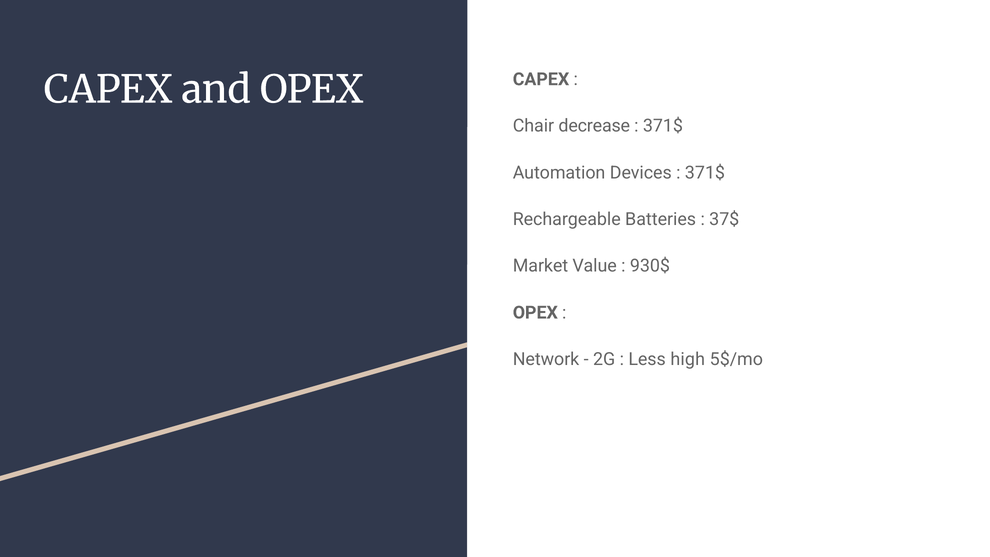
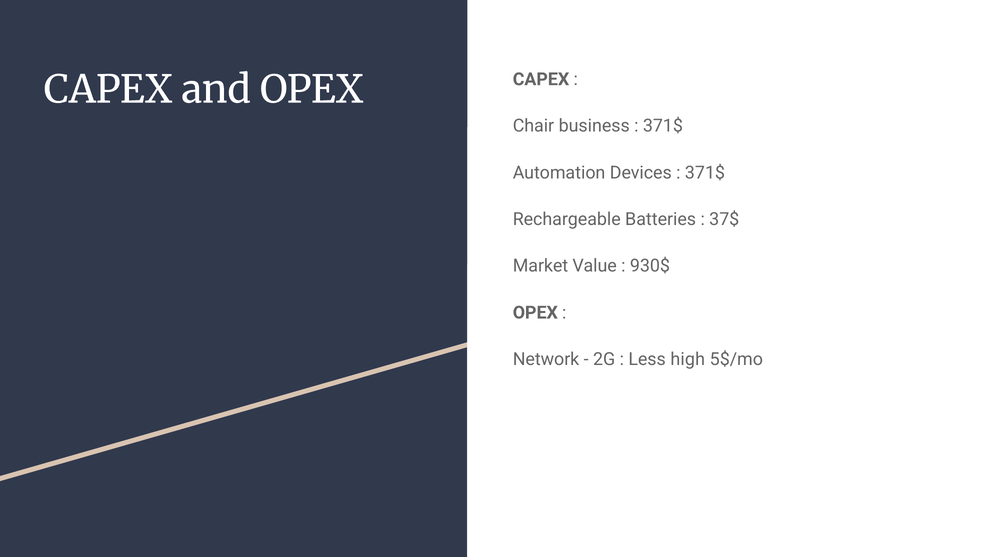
decrease: decrease -> business
